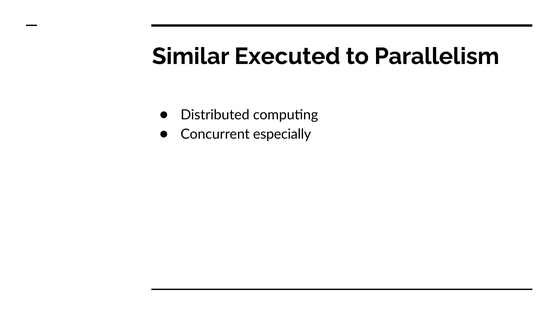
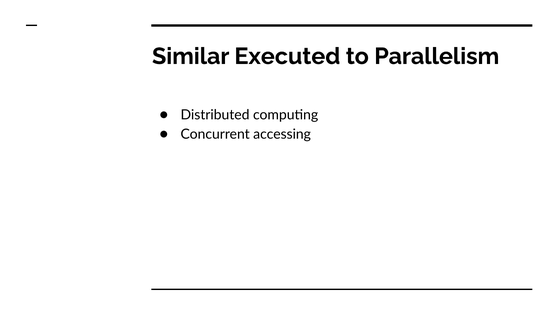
especially: especially -> accessing
